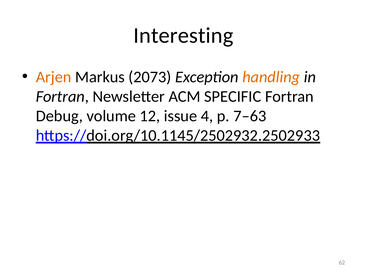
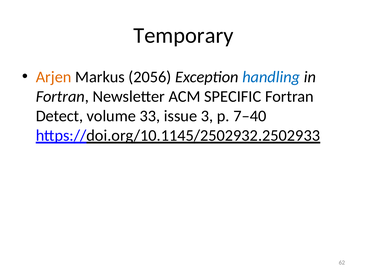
Interesting: Interesting -> Temporary
2073: 2073 -> 2056
handling colour: orange -> blue
Debug: Debug -> Detect
12: 12 -> 33
4: 4 -> 3
7‒63: 7‒63 -> 7‒40
